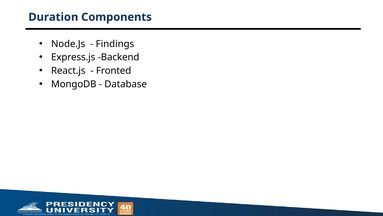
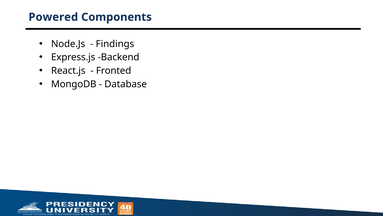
Duration: Duration -> Powered
